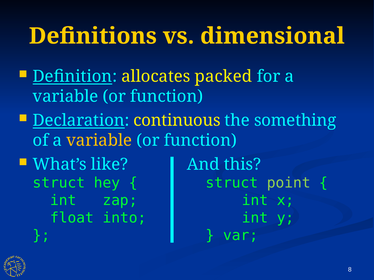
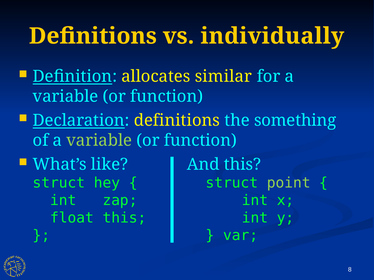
dimensional: dimensional -> individually
packed: packed -> similar
Declaration continuous: continuous -> definitions
variable at (99, 141) colour: yellow -> light green
float into: into -> this
